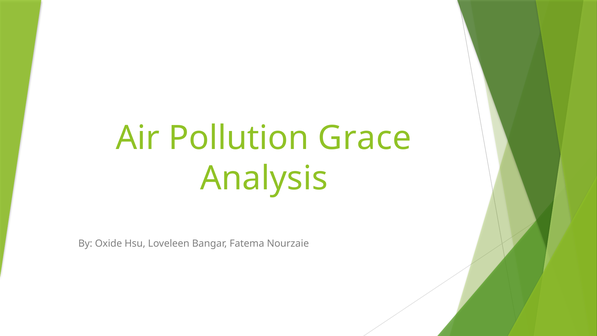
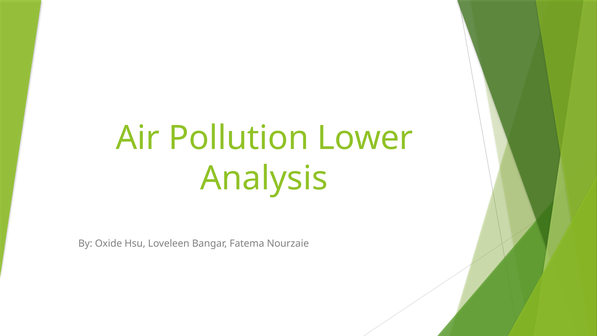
Grace: Grace -> Lower
